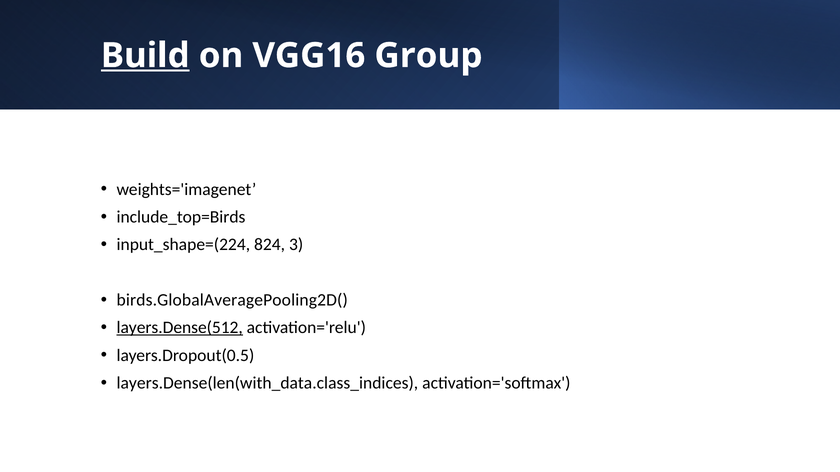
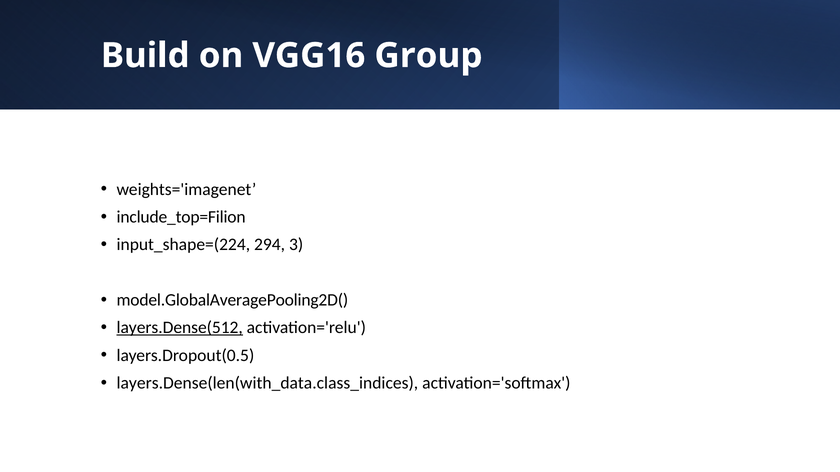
Build underline: present -> none
include_top=Birds: include_top=Birds -> include_top=Filion
824: 824 -> 294
birds.GlobalAveragePooling2D(: birds.GlobalAveragePooling2D( -> model.GlobalAveragePooling2D(
